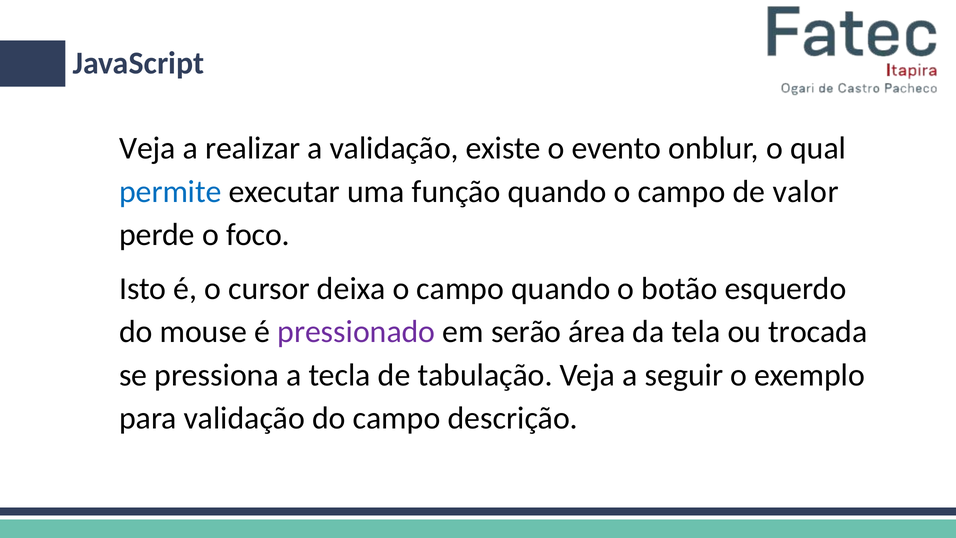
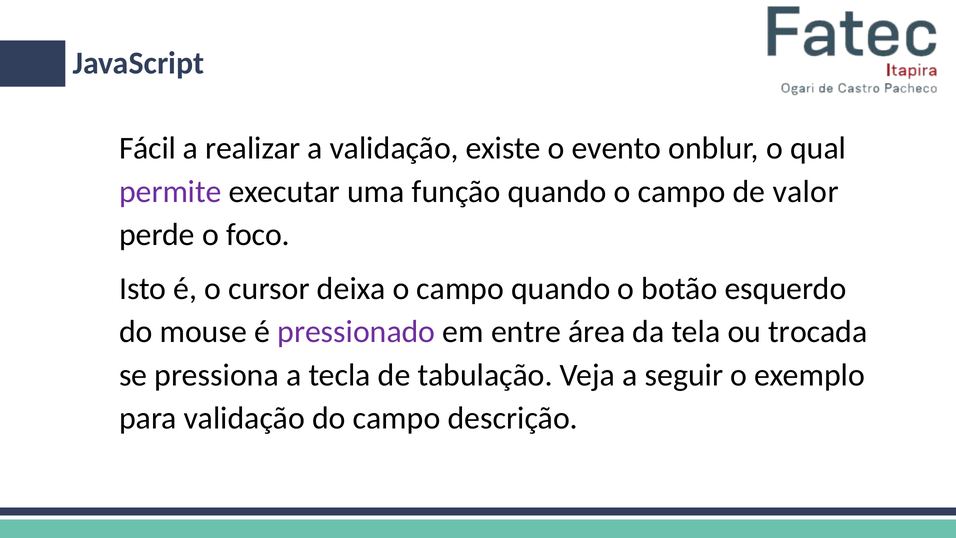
Veja at (147, 148): Veja -> Fácil
permite colour: blue -> purple
serão: serão -> entre
